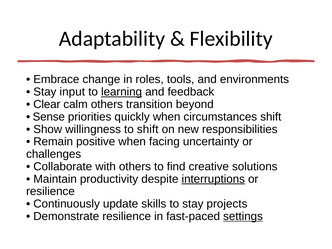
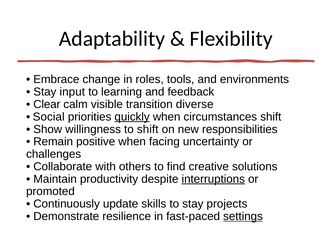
learning underline: present -> none
calm others: others -> visible
beyond: beyond -> diverse
Sense: Sense -> Social
quickly underline: none -> present
resilience at (50, 191): resilience -> promoted
